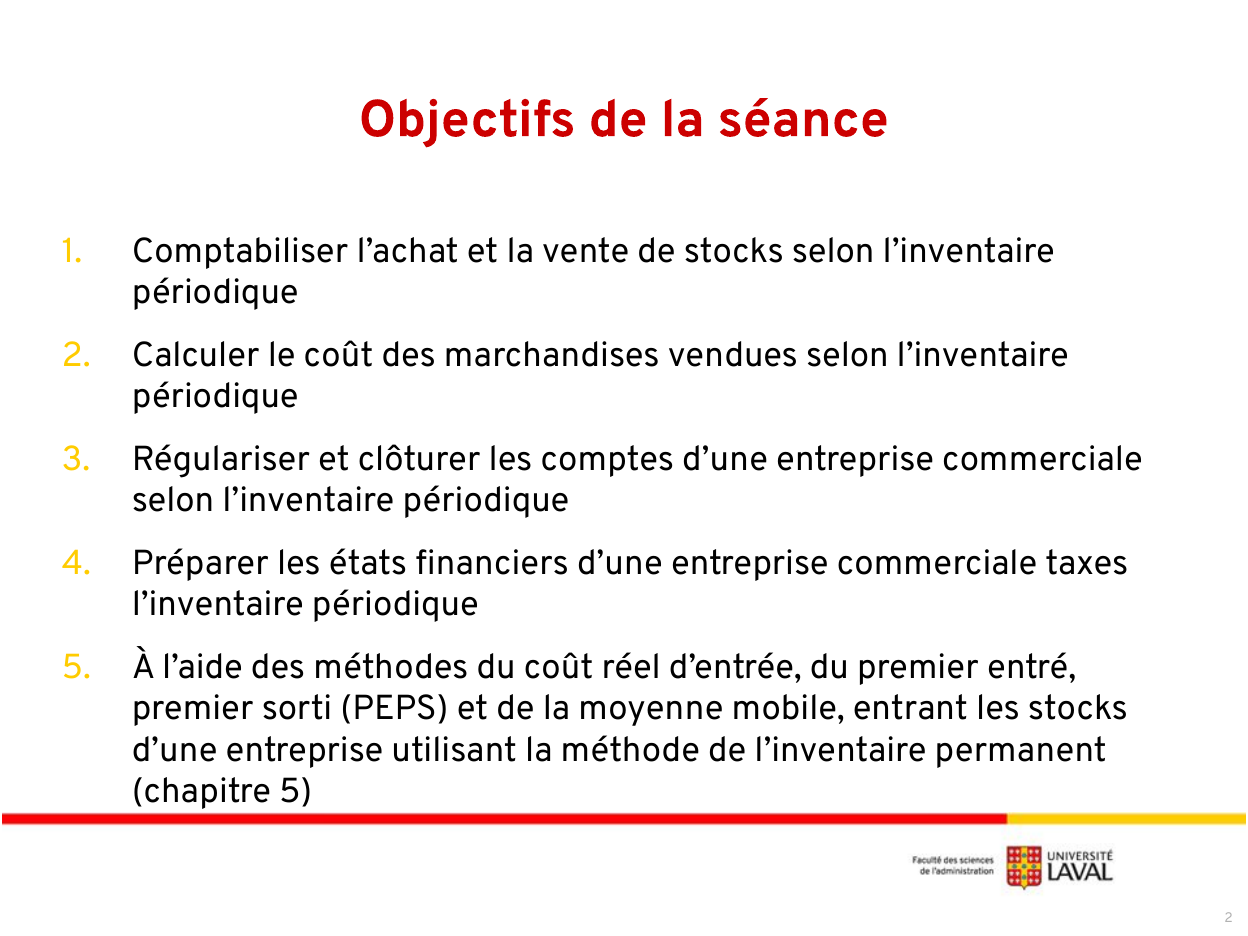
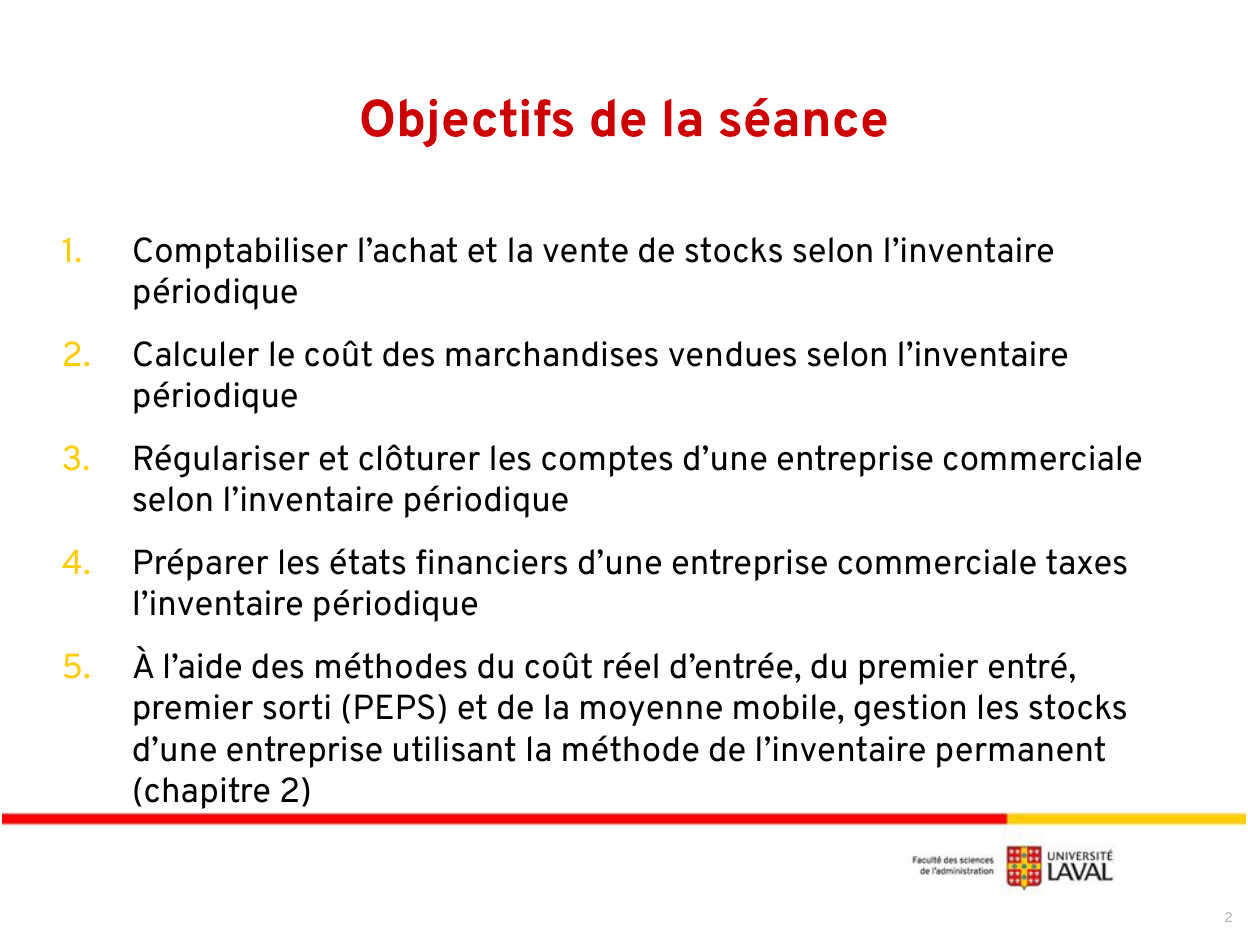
entrant: entrant -> gestion
chapitre 5: 5 -> 2
